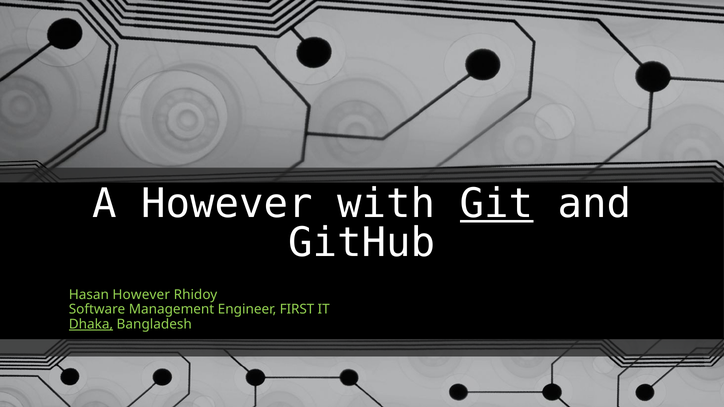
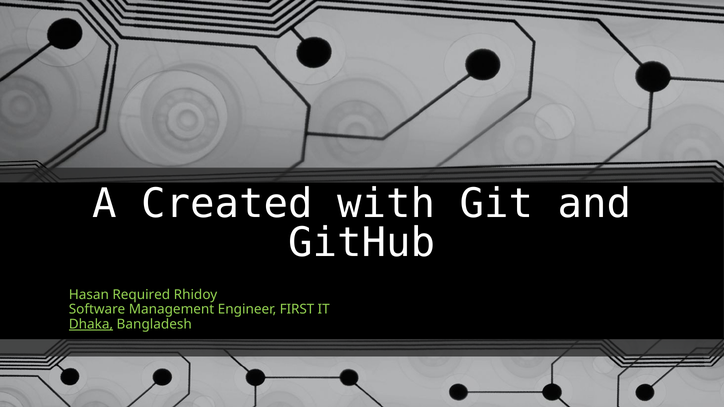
A However: However -> Created
Git underline: present -> none
Hasan However: However -> Required
